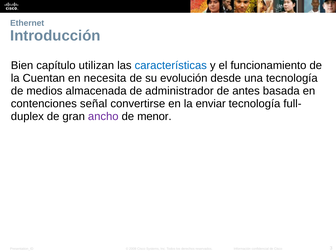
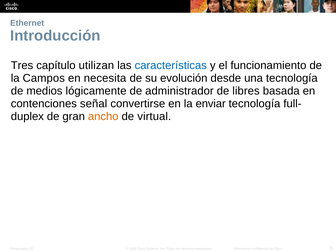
Bien: Bien -> Tres
Cuentan: Cuentan -> Campos
almacenada: almacenada -> lógicamente
antes: antes -> libres
ancho colour: purple -> orange
menor: menor -> virtual
